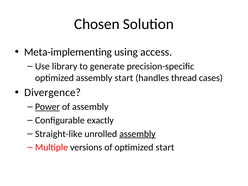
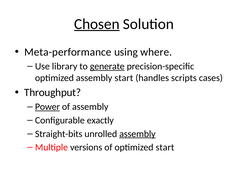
Chosen underline: none -> present
Meta-implementing: Meta-implementing -> Meta-performance
access: access -> where
generate underline: none -> present
thread: thread -> scripts
Divergence: Divergence -> Throughput
Straight-like: Straight-like -> Straight-bits
